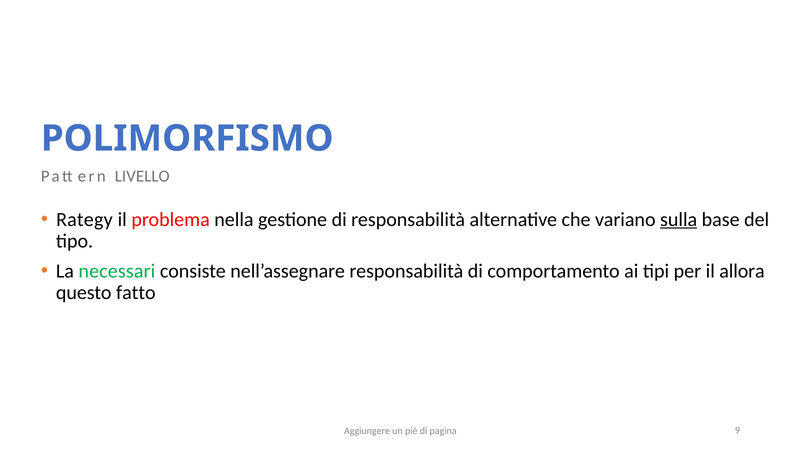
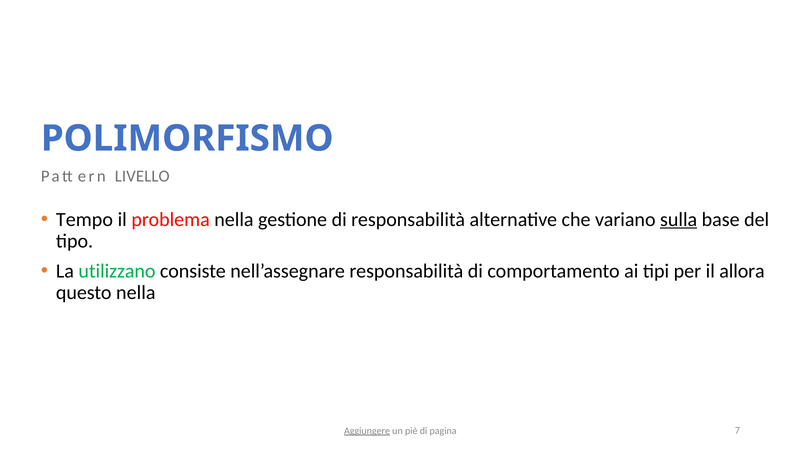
Rategy: Rategy -> Tempo
necessari: necessari -> utilizzano
questo fatto: fatto -> nella
Aggiungere underline: none -> present
9: 9 -> 7
